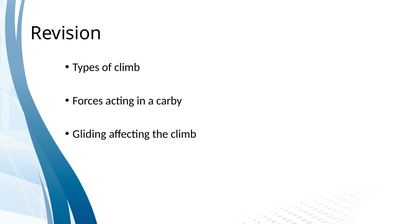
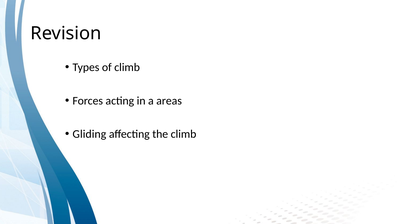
carby: carby -> areas
